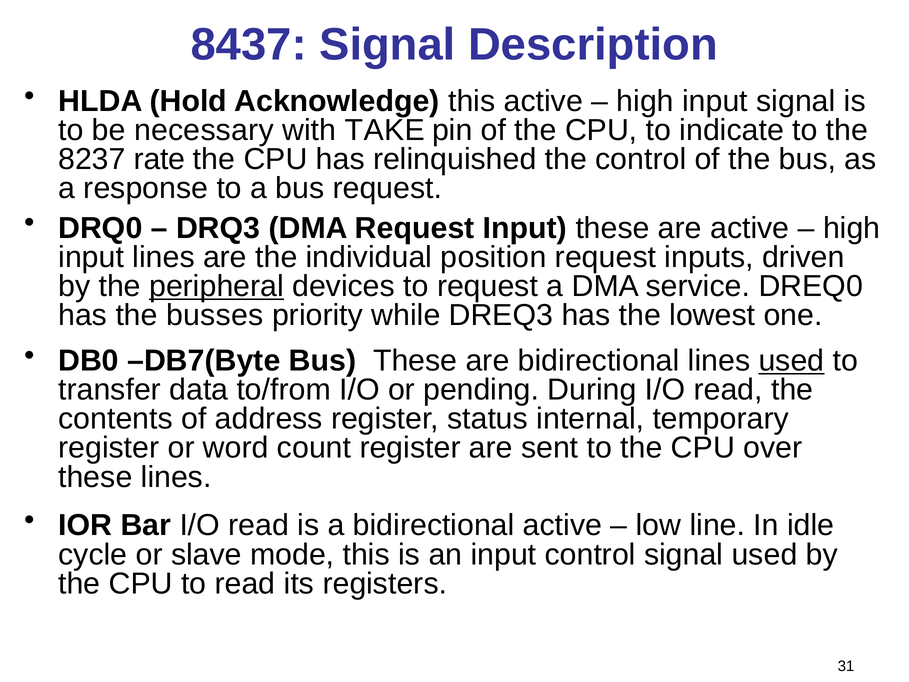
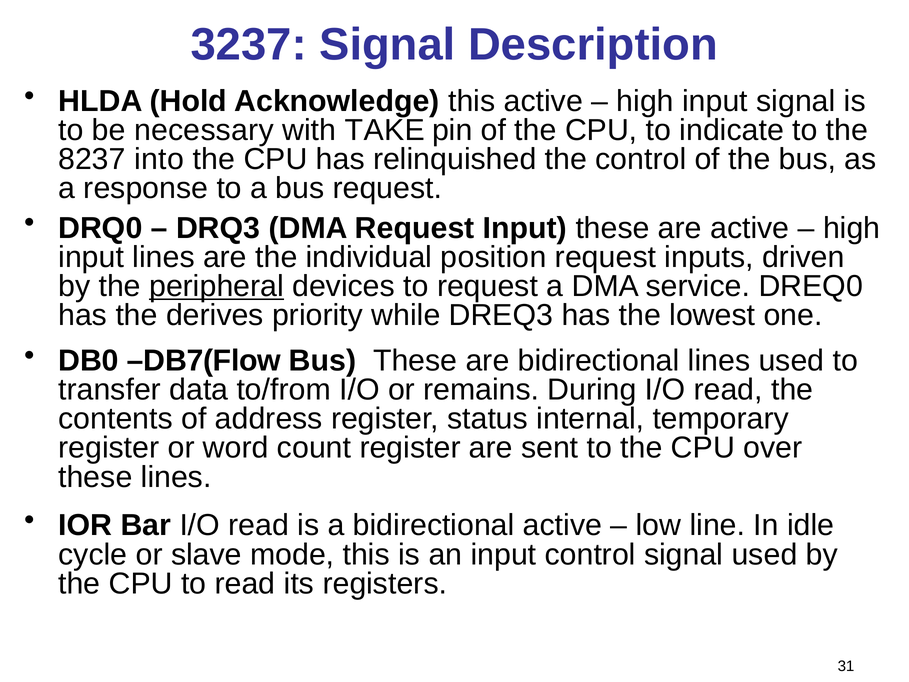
8437: 8437 -> 3237
rate: rate -> into
busses: busses -> derives
DB7(Byte: DB7(Byte -> DB7(Flow
used at (791, 361) underline: present -> none
pending: pending -> remains
